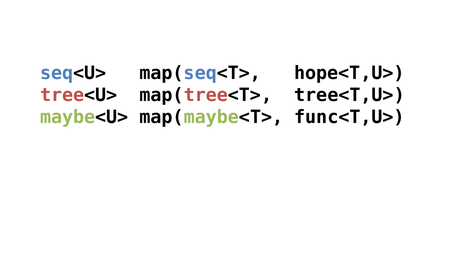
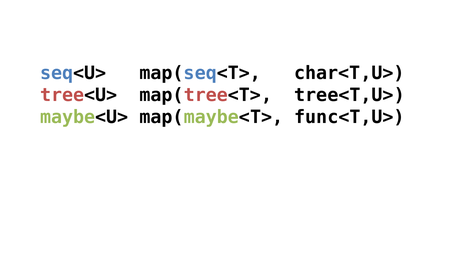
hope<T,U>: hope<T,U> -> char<T,U>
